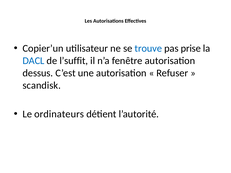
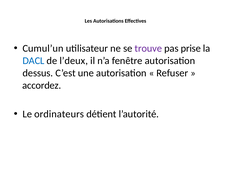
Copier’un: Copier’un -> Cumul’un
trouve colour: blue -> purple
l’suffit: l’suffit -> l’deux
scandisk: scandisk -> accordez
